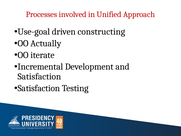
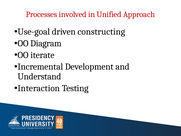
Actually: Actually -> Diagram
Satisfaction at (39, 76): Satisfaction -> Understand
Satisfaction at (39, 88): Satisfaction -> Interaction
